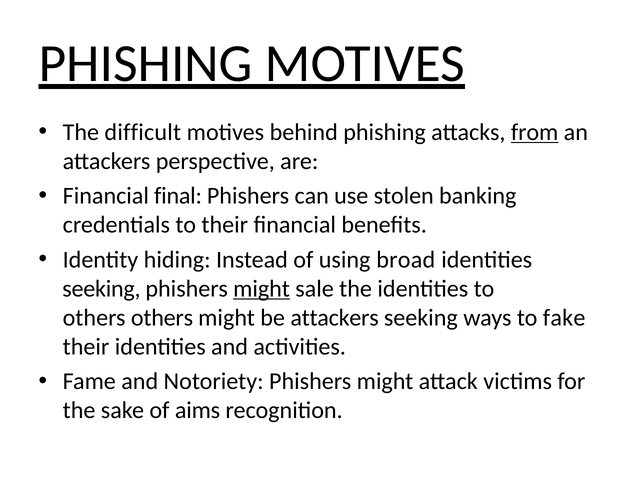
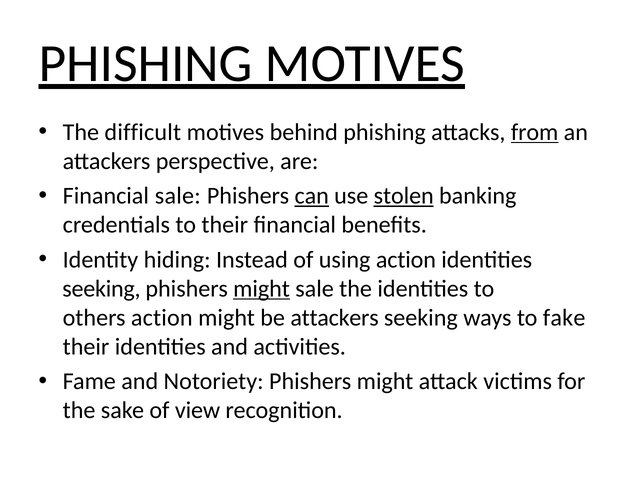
Financial final: final -> sale
can underline: none -> present
stolen underline: none -> present
using broad: broad -> action
others others: others -> action
aims: aims -> view
